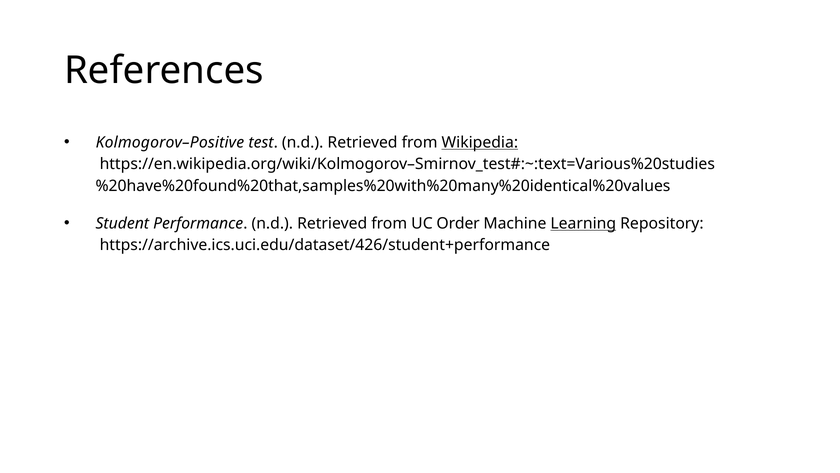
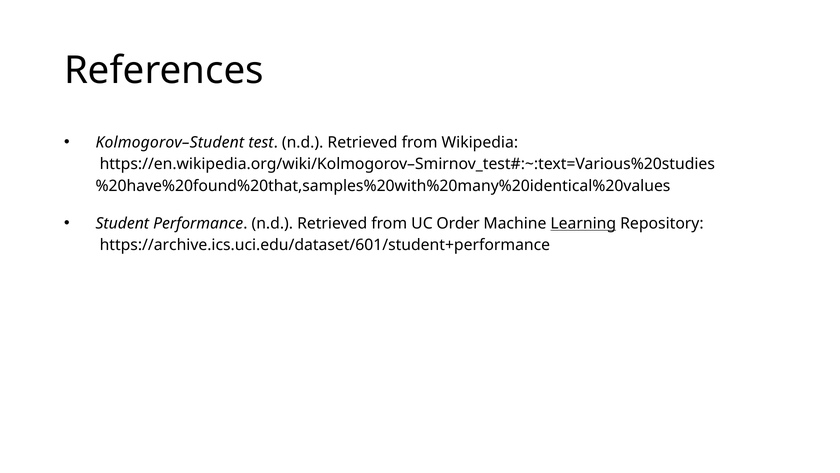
Kolmogorov–Positive: Kolmogorov–Positive -> Kolmogorov–Student
Wikipedia underline: present -> none
https://archive.ics.uci.edu/dataset/426/student+performance: https://archive.ics.uci.edu/dataset/426/student+performance -> https://archive.ics.uci.edu/dataset/601/student+performance
